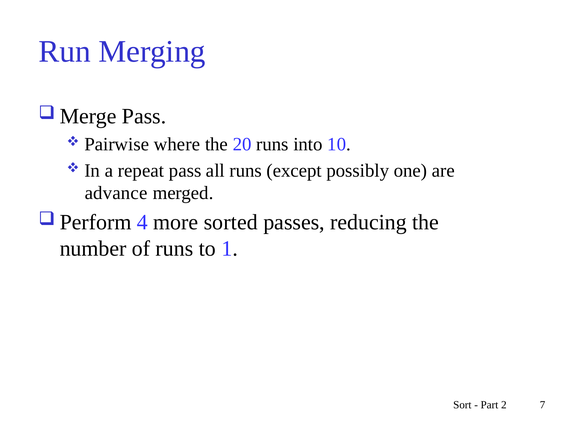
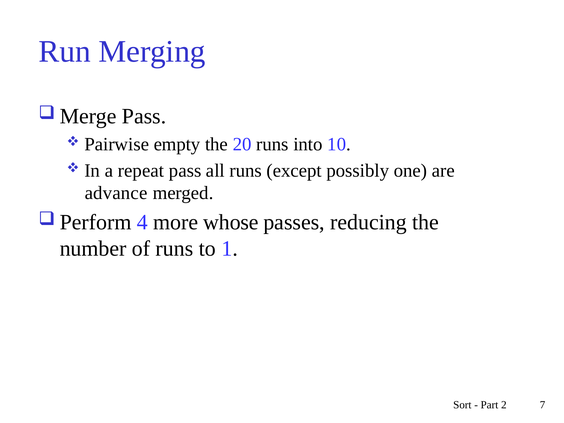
where: where -> empty
sorted: sorted -> whose
